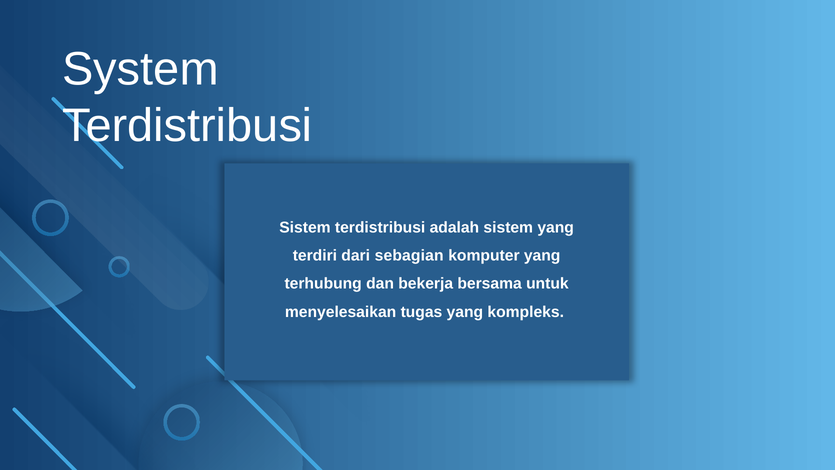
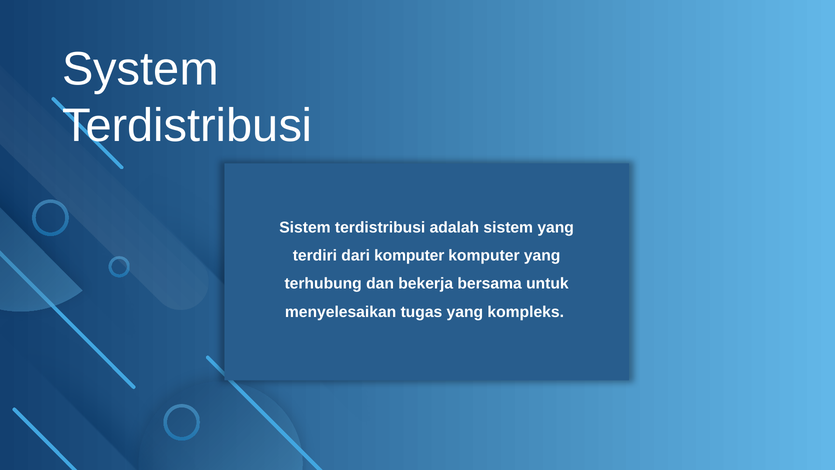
dari sebagian: sebagian -> komputer
